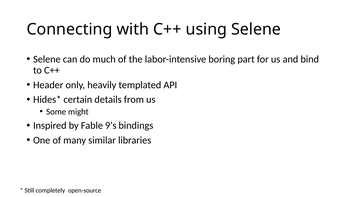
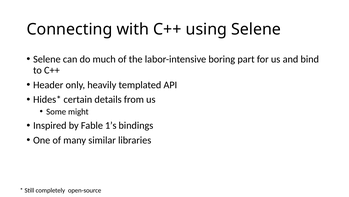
9’s: 9’s -> 1’s
